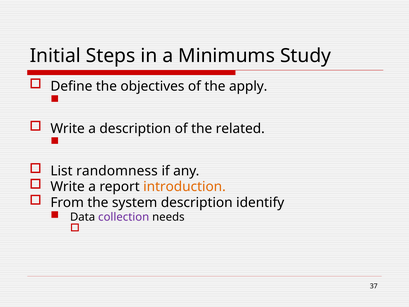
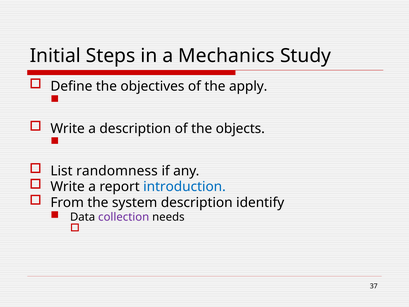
Minimums: Minimums -> Mechanics
related: related -> objects
introduction colour: orange -> blue
